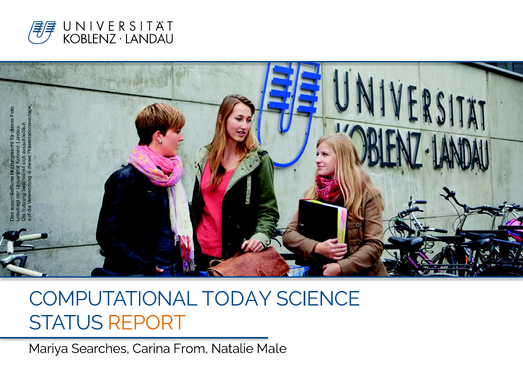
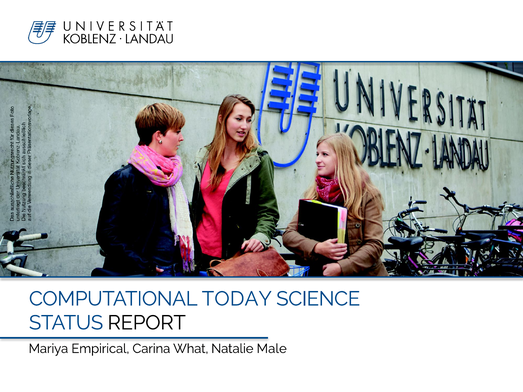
REPORT colour: orange -> black
Searches: Searches -> Empirical
From: From -> What
